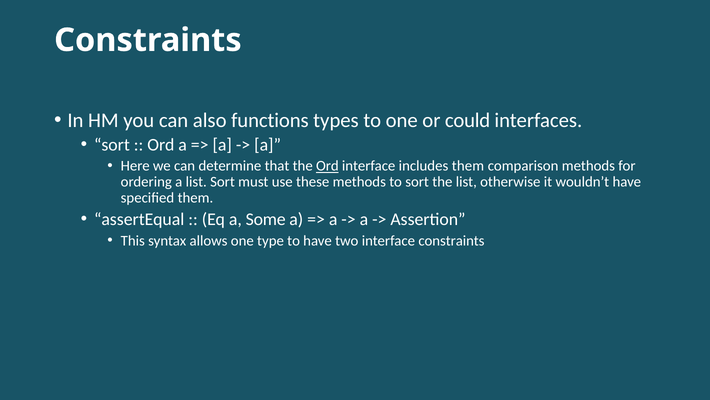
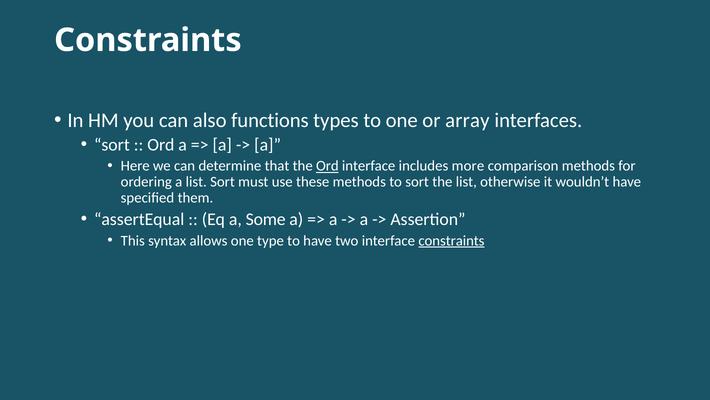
could: could -> array
includes them: them -> more
constraints at (451, 240) underline: none -> present
